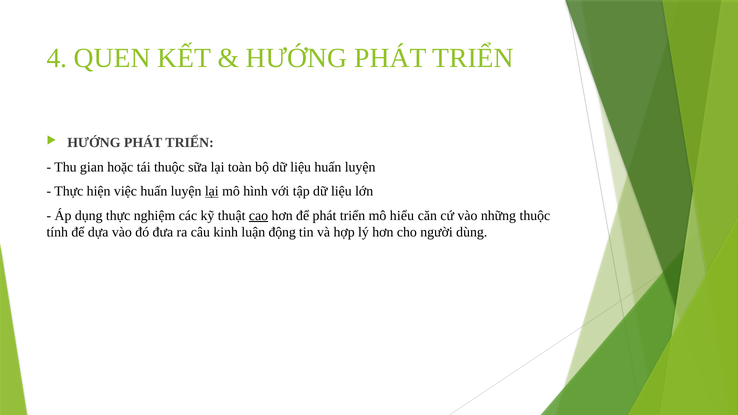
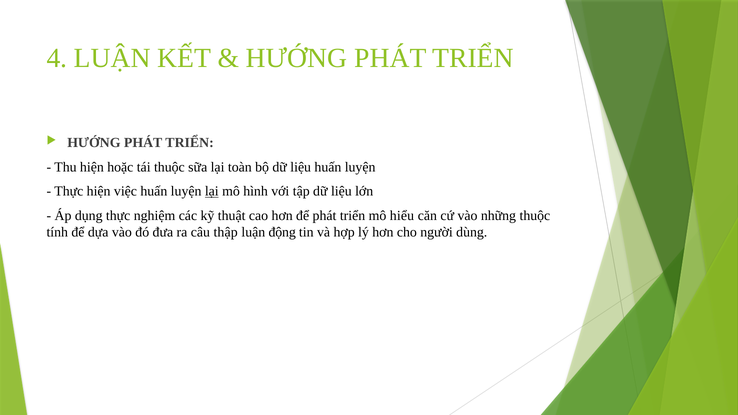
4 QUEN: QUEN -> LUẬN
Thu gian: gian -> hiện
cao underline: present -> none
kinh: kinh -> thập
